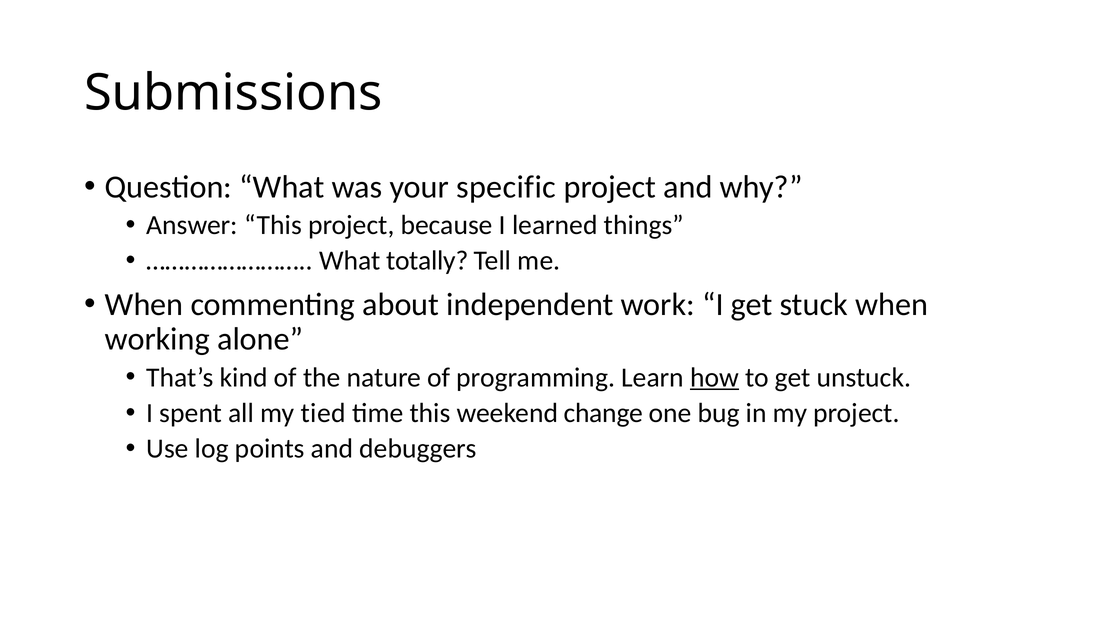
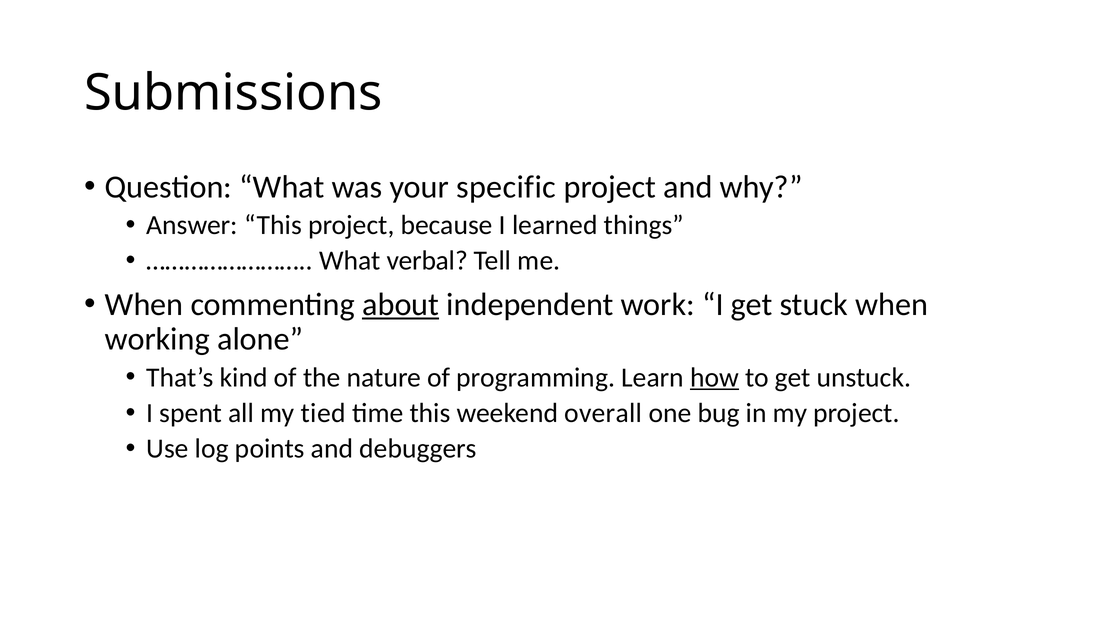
totally: totally -> verbal
about underline: none -> present
change: change -> overall
